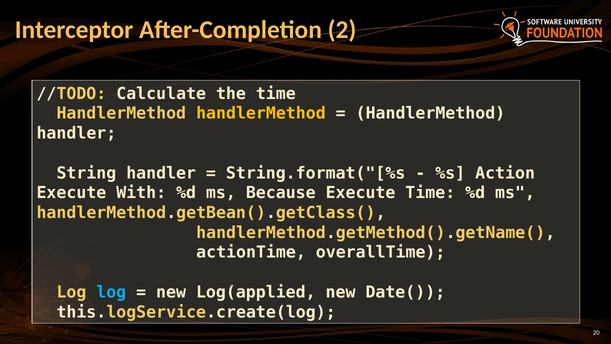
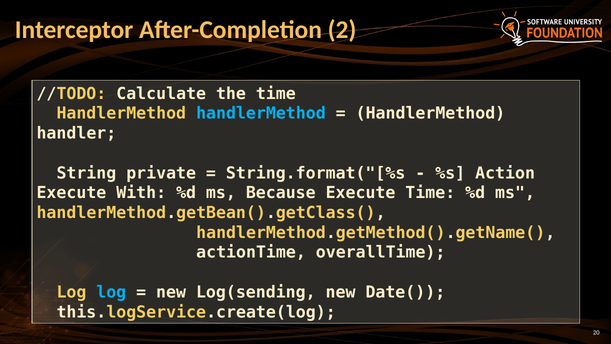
handlerMethod at (261, 113) colour: yellow -> light blue
String handler: handler -> private
Log(applied: Log(applied -> Log(sending
